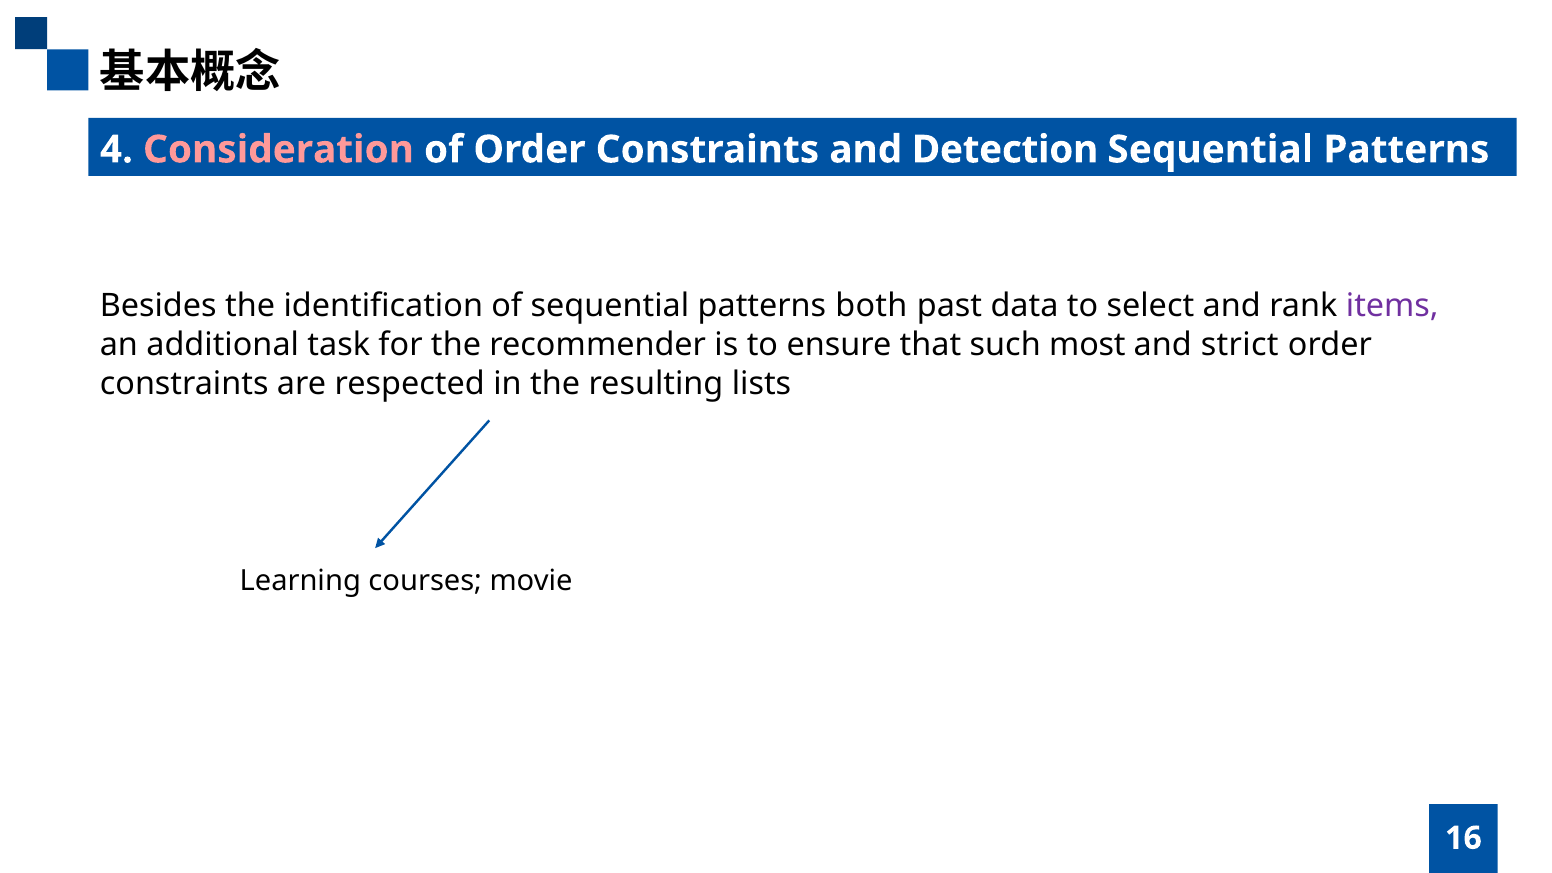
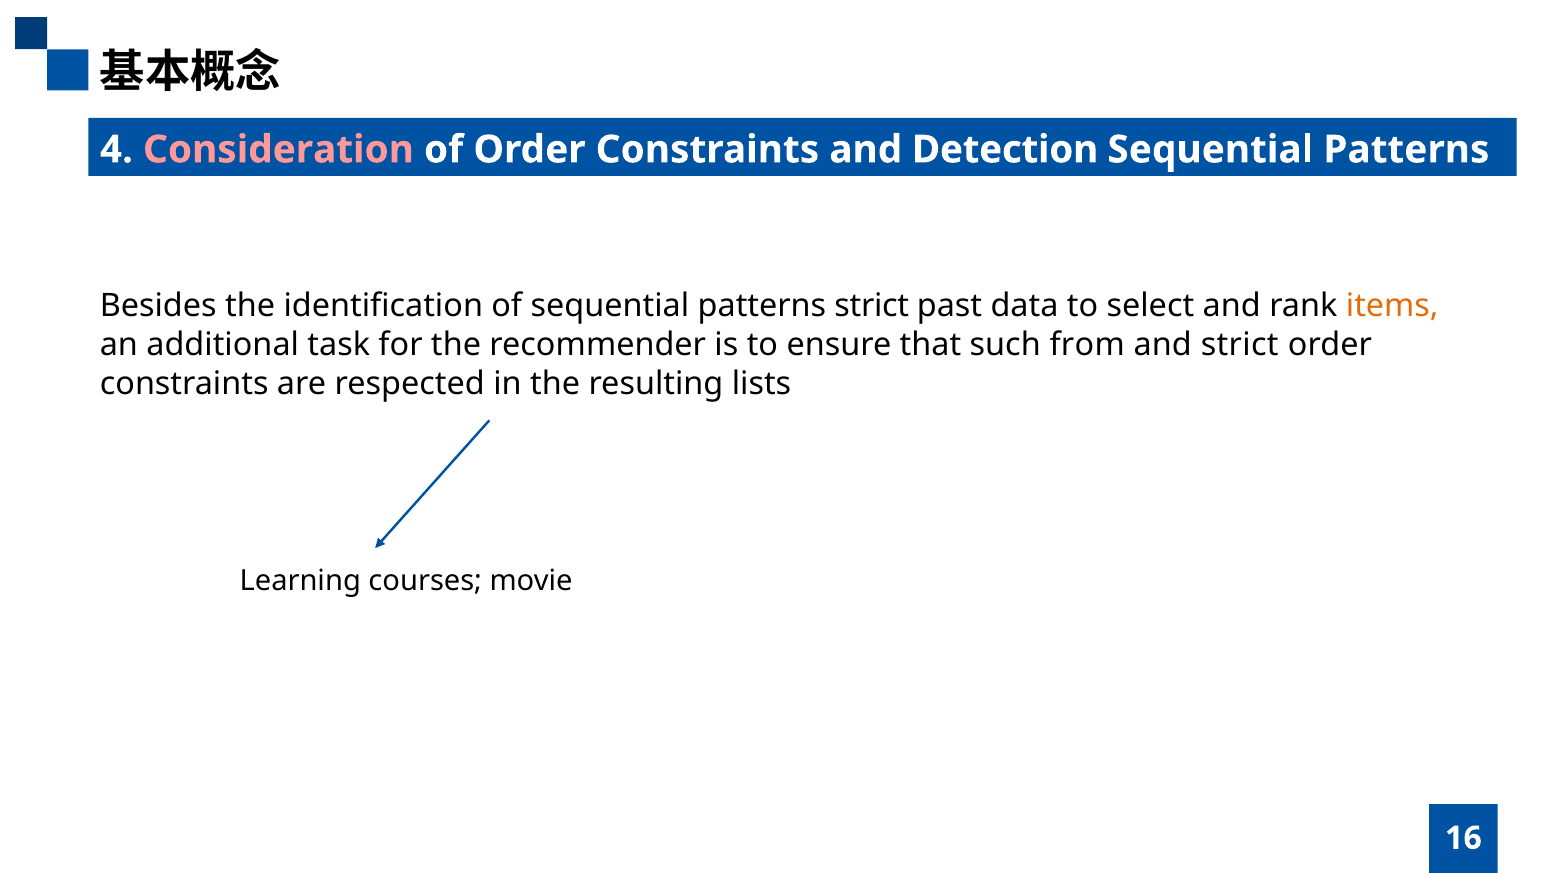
patterns both: both -> strict
items colour: purple -> orange
most: most -> from
